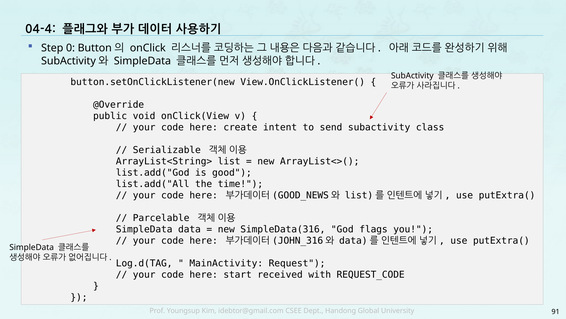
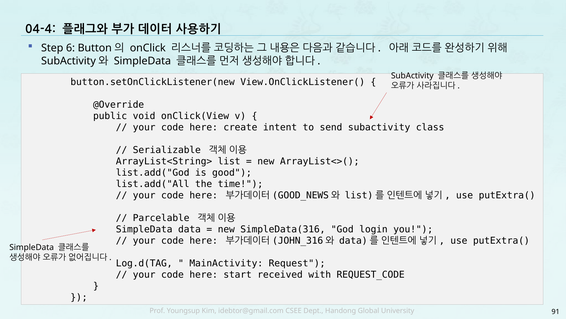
0: 0 -> 6
flags: flags -> login
